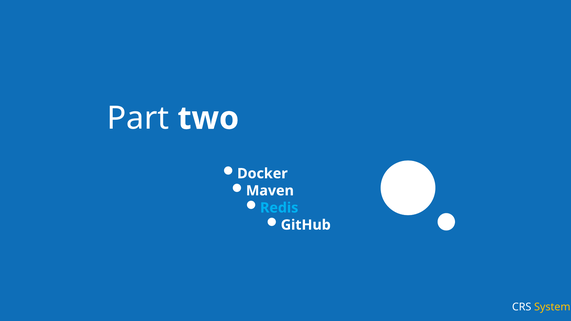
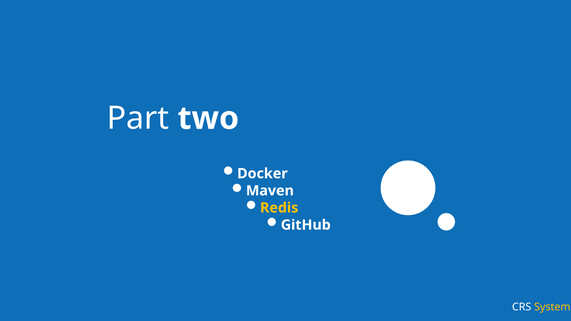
Redis colour: light blue -> yellow
